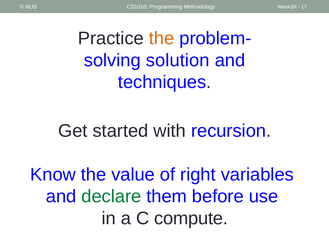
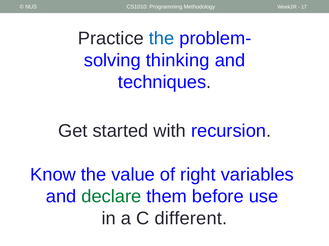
the at (162, 39) colour: orange -> blue
solution: solution -> thinking
compute: compute -> different
